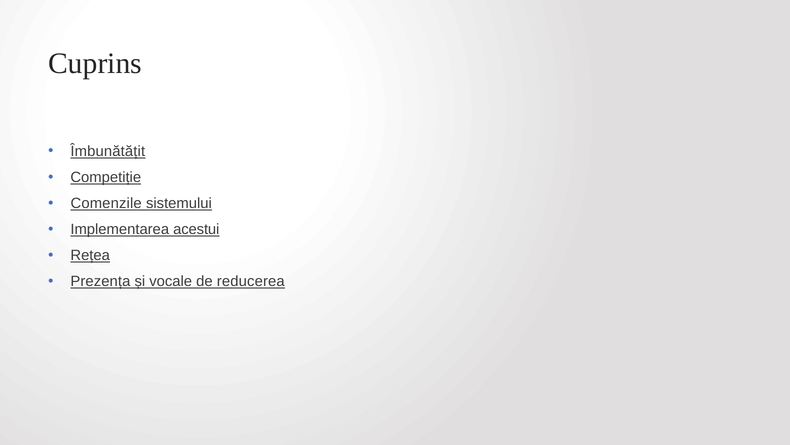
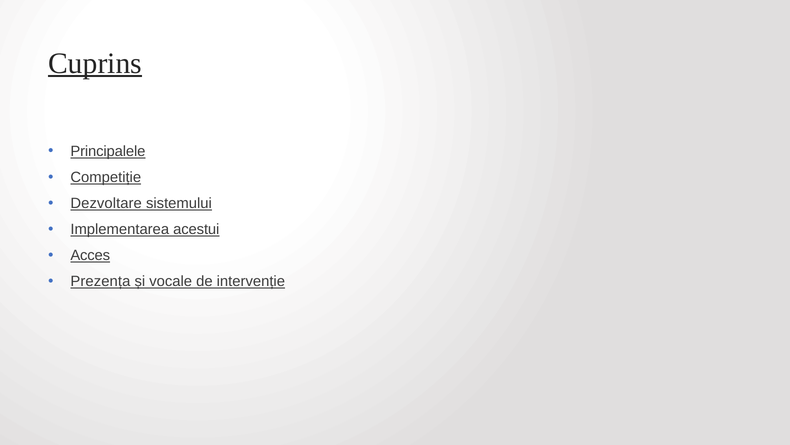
Cuprins underline: none -> present
Îmbunătățit: Îmbunătățit -> Principalele
Comenzile: Comenzile -> Dezvoltare
Rețea: Rețea -> Acces
reducerea: reducerea -> intervenție
